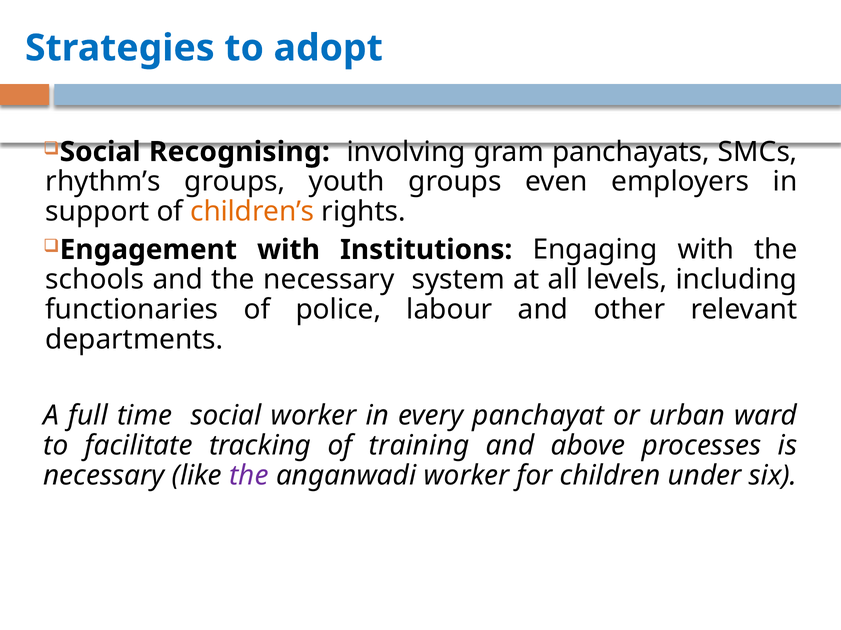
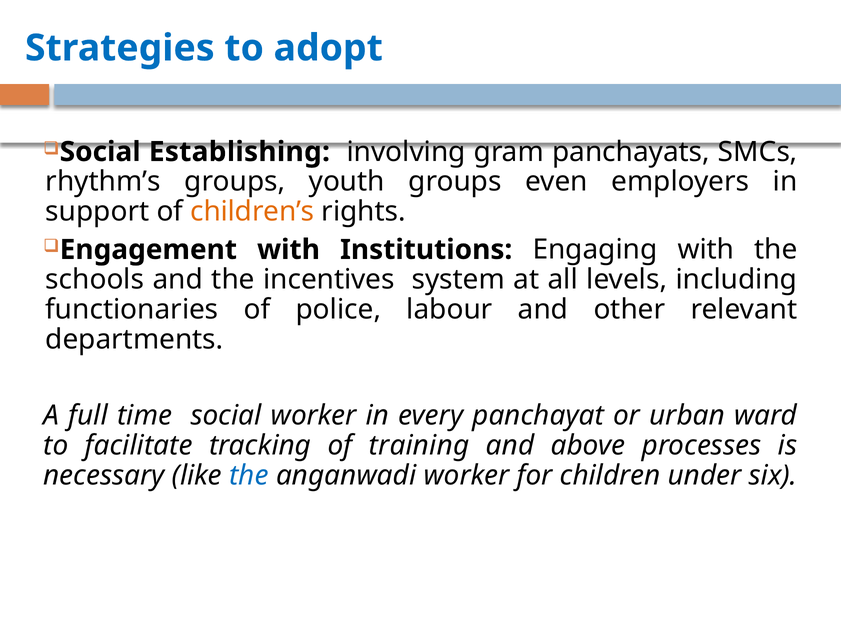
Recognising: Recognising -> Establishing
the necessary: necessary -> incentives
the at (249, 476) colour: purple -> blue
